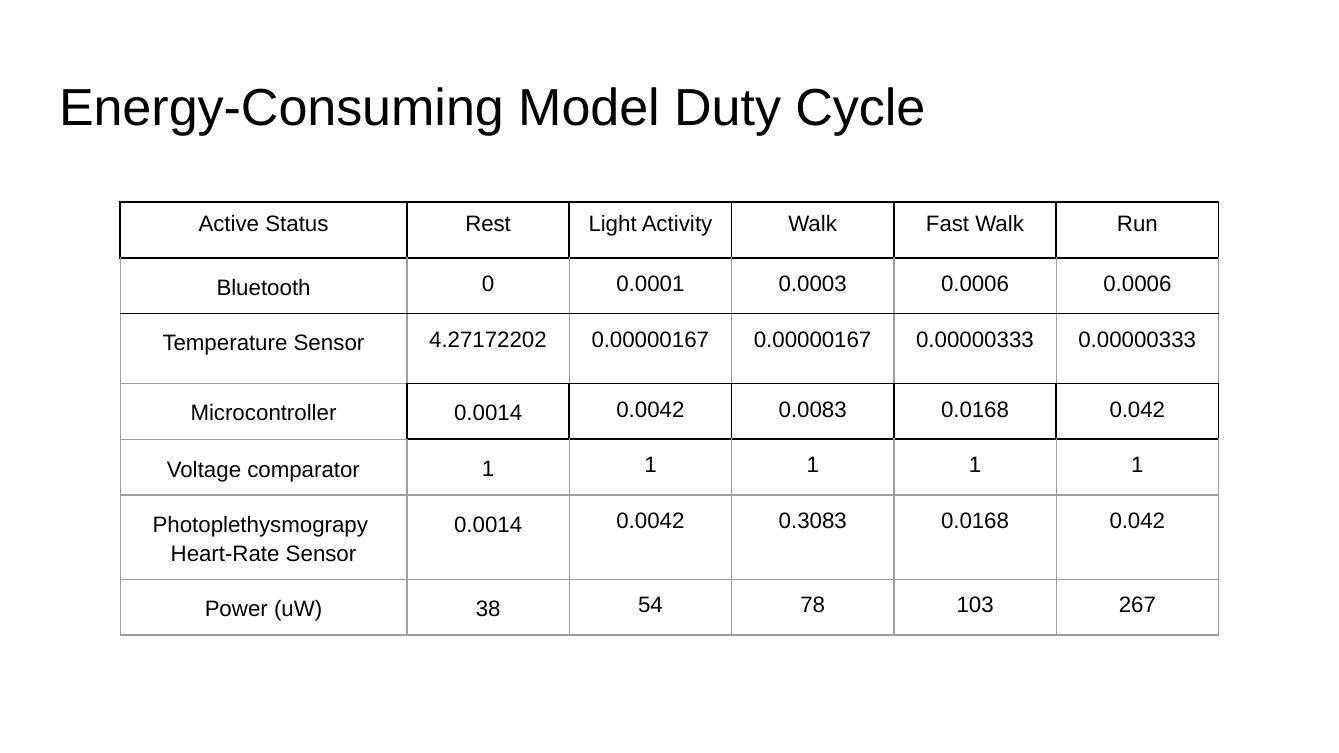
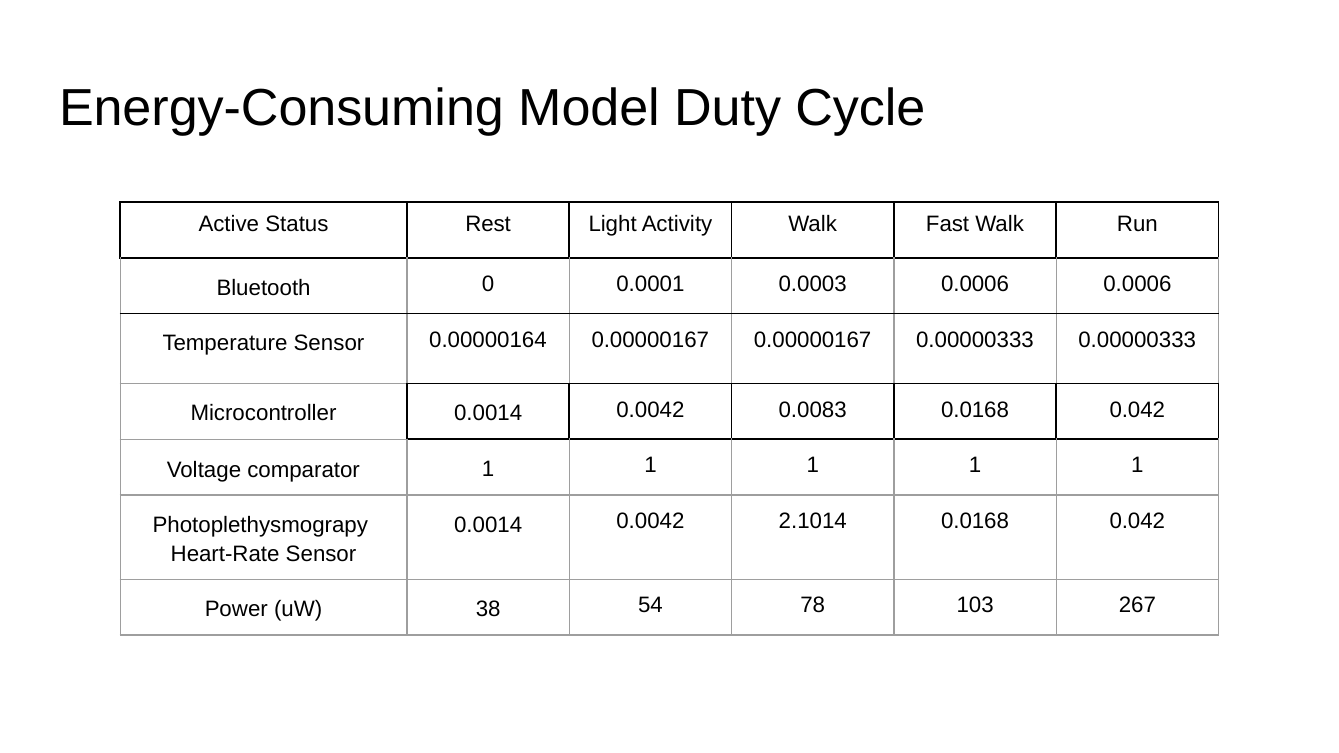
4.27172202: 4.27172202 -> 0.00000164
0.3083: 0.3083 -> 2.1014
